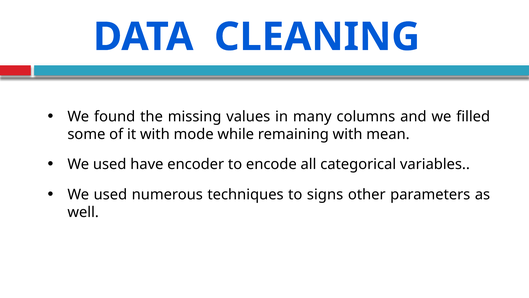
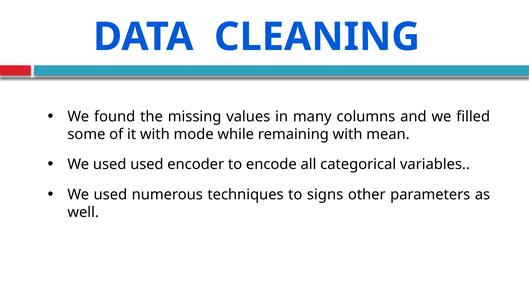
used have: have -> used
